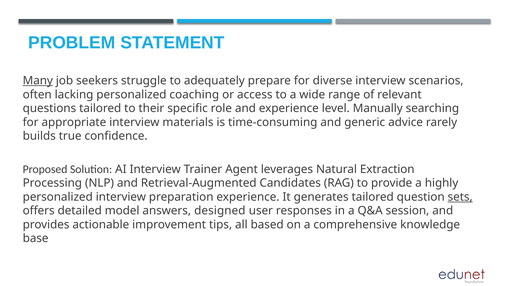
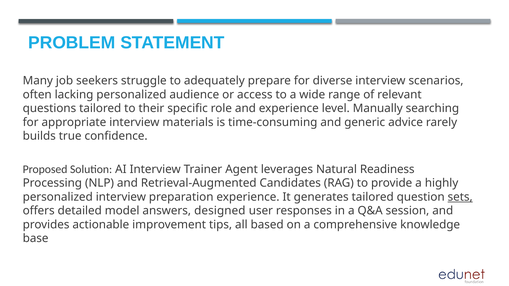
Many underline: present -> none
coaching: coaching -> audience
Extraction: Extraction -> Readiness
